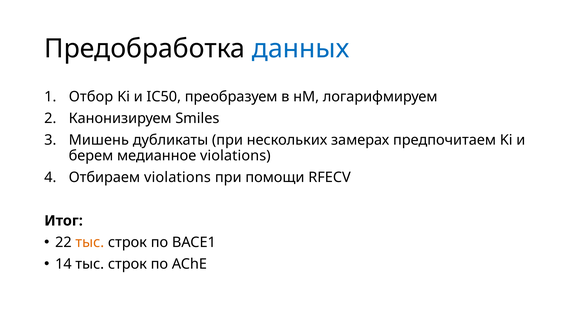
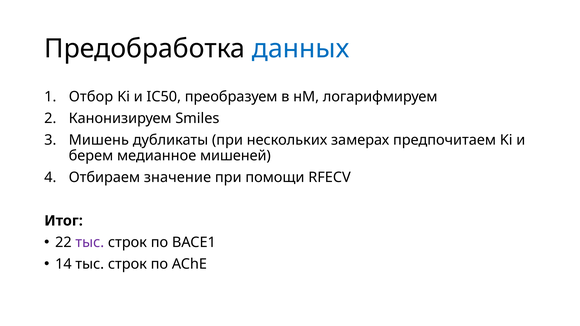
медианное violations: violations -> мишеней
Отбираем violations: violations -> значение
тыс at (90, 243) colour: orange -> purple
